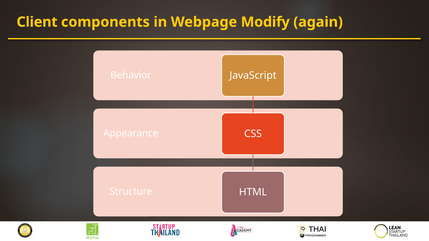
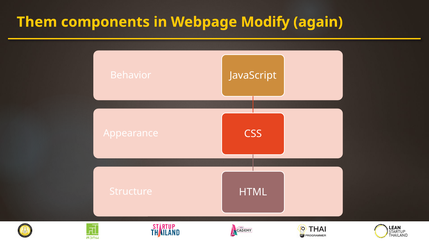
Client: Client -> Them
